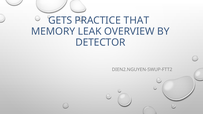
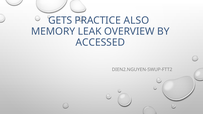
THAT: THAT -> ALSO
DETECTOR: DETECTOR -> ACCESSED
